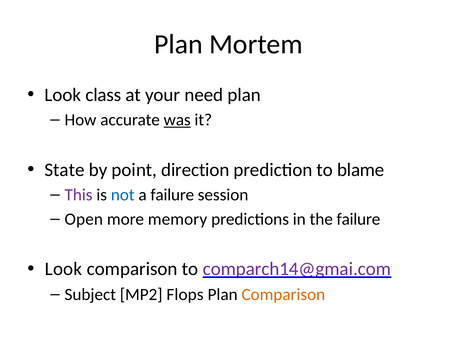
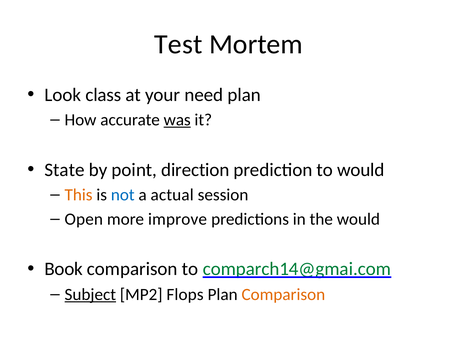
Plan at (178, 44): Plan -> Test
to blame: blame -> would
This colour: purple -> orange
a failure: failure -> actual
memory: memory -> improve
the failure: failure -> would
Look at (64, 270): Look -> Book
comparch14@gmai.com colour: purple -> green
Subject underline: none -> present
